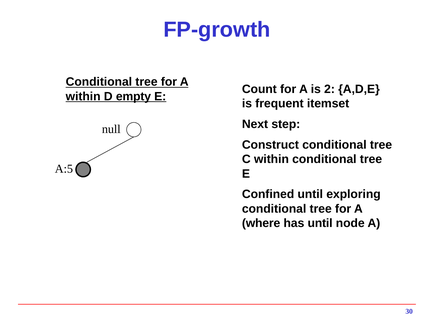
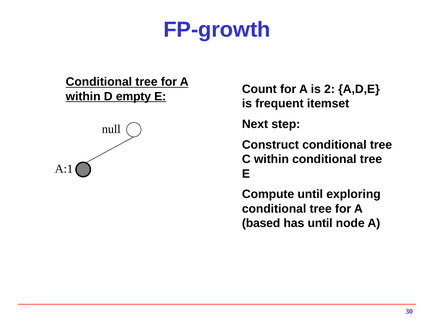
A:5: A:5 -> A:1
Confined: Confined -> Compute
where: where -> based
